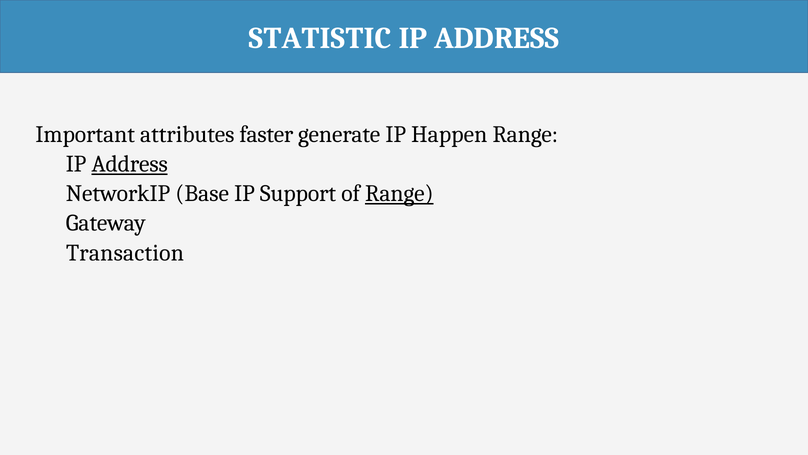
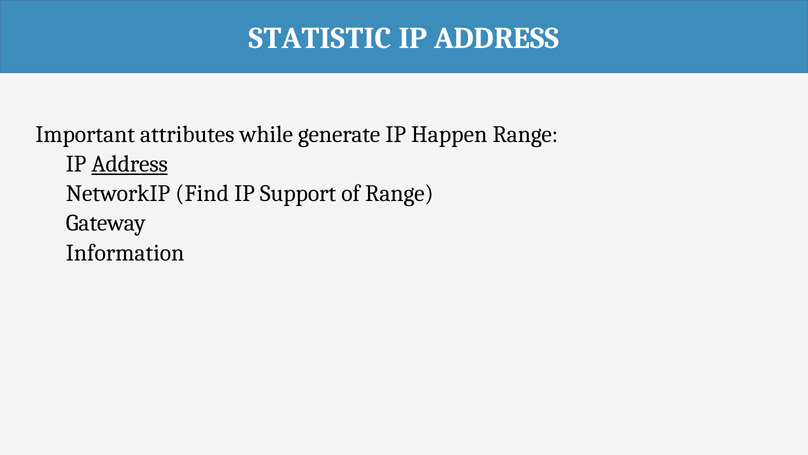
faster: faster -> while
Base: Base -> Find
Range at (399, 193) underline: present -> none
Transaction: Transaction -> Information
